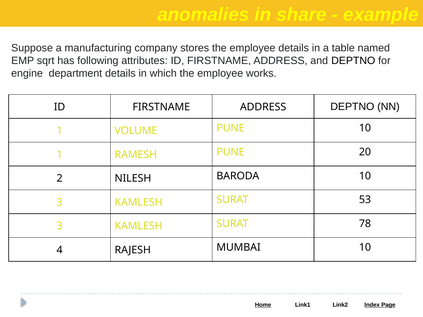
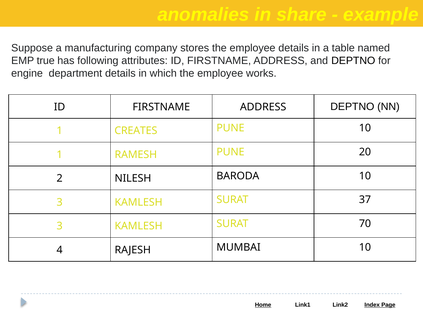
sqrt: sqrt -> true
VOLUME: VOLUME -> CREATES
53: 53 -> 37
78: 78 -> 70
